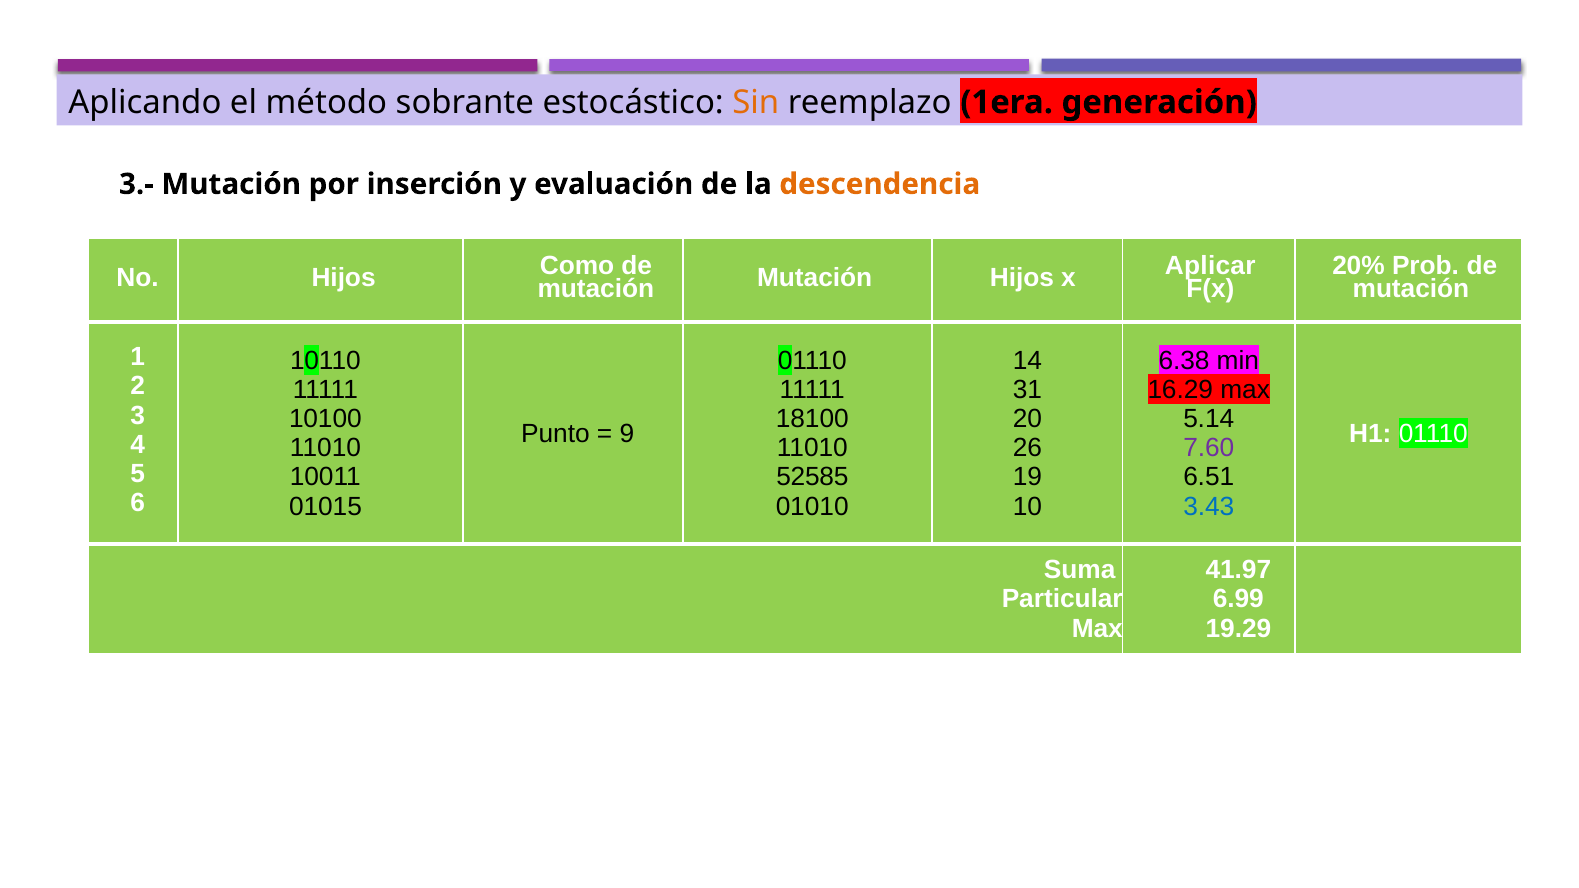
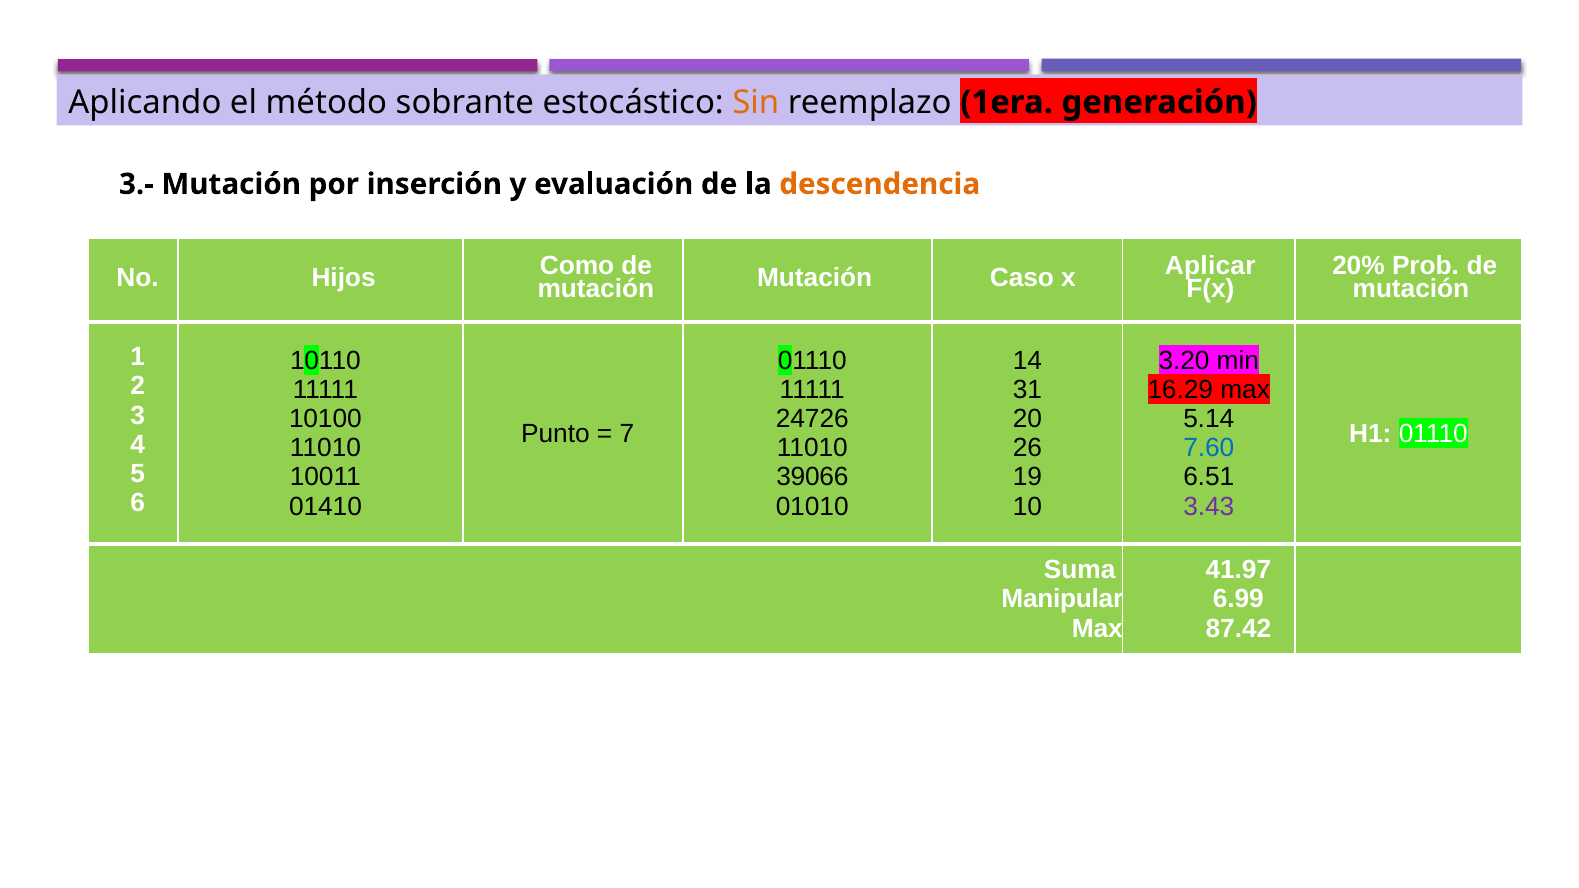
Mutación Hijos: Hijos -> Caso
6.38: 6.38 -> 3.20
18100: 18100 -> 24726
9: 9 -> 7
7.60 colour: purple -> blue
52585: 52585 -> 39066
01015: 01015 -> 01410
3.43 colour: blue -> purple
Particular: Particular -> Manipular
19.29: 19.29 -> 87.42
